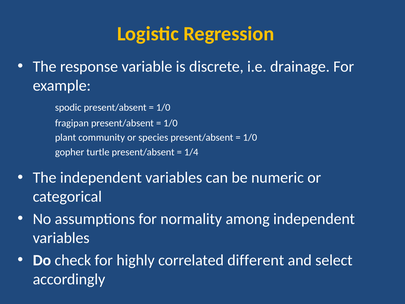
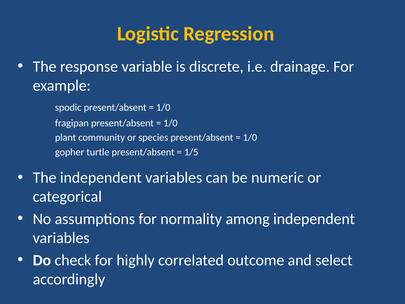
1/4: 1/4 -> 1/5
different: different -> outcome
